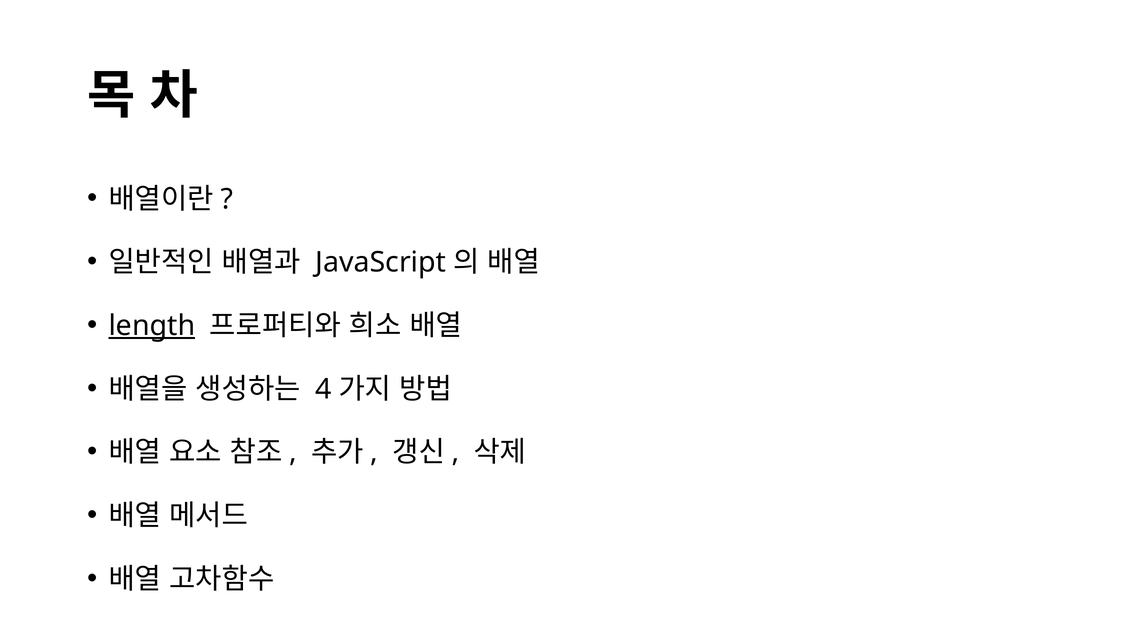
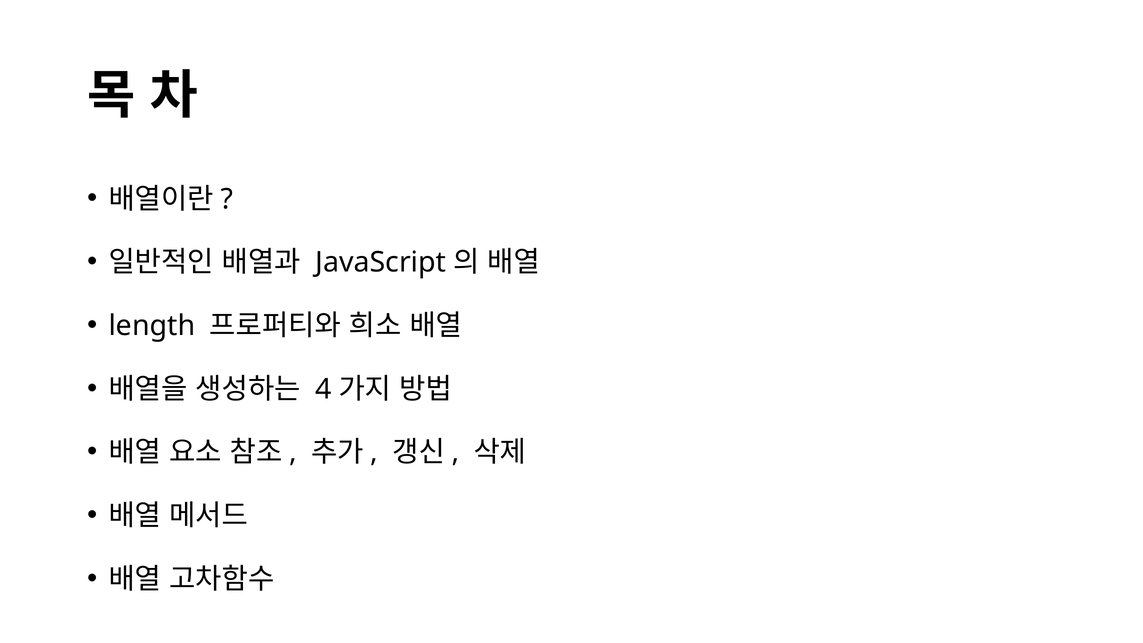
length underline: present -> none
